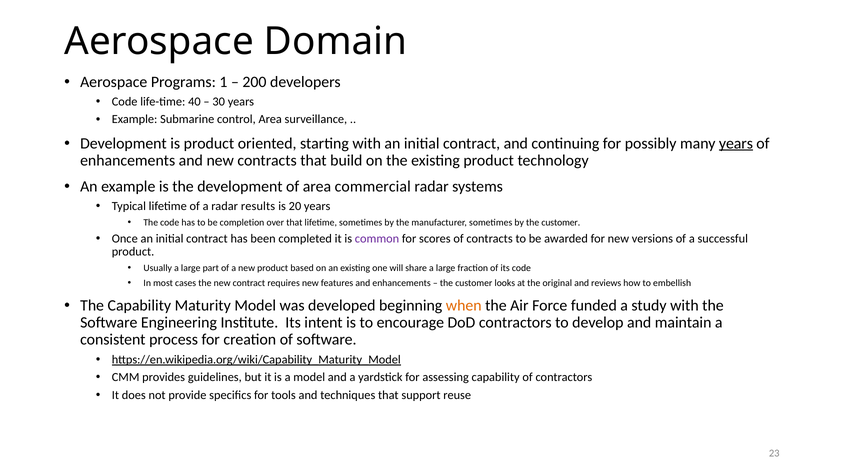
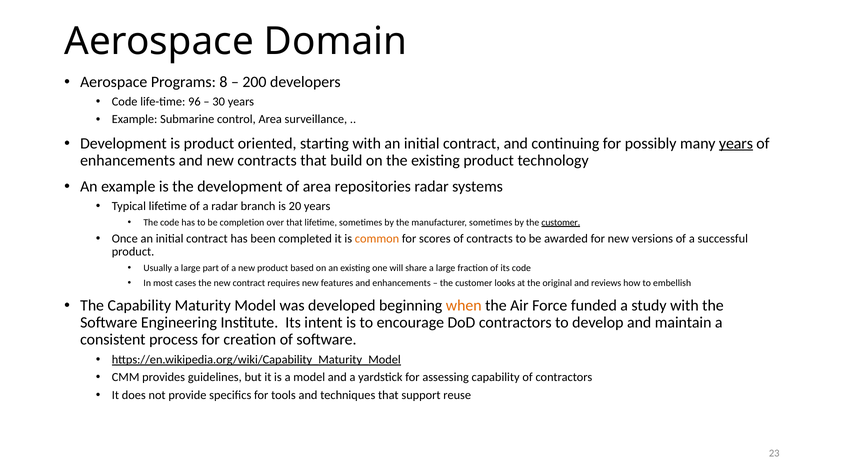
1: 1 -> 8
40: 40 -> 96
commercial: commercial -> repositories
results: results -> branch
customer at (561, 222) underline: none -> present
common colour: purple -> orange
